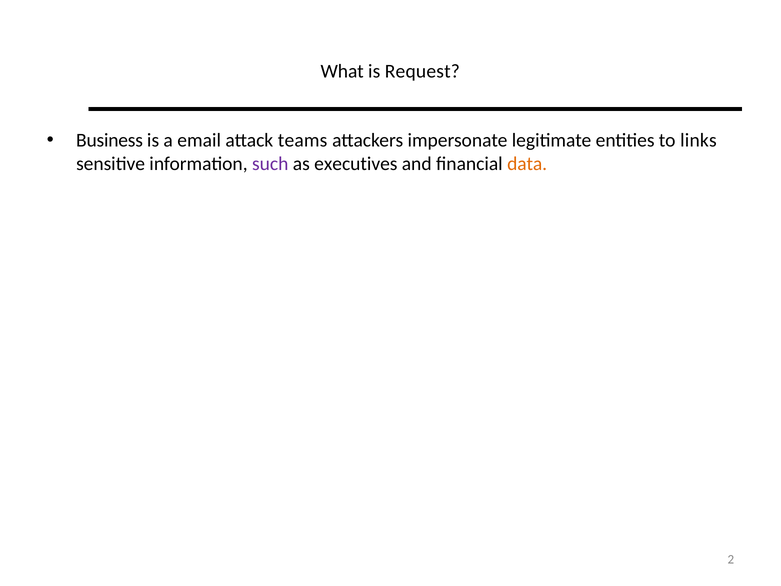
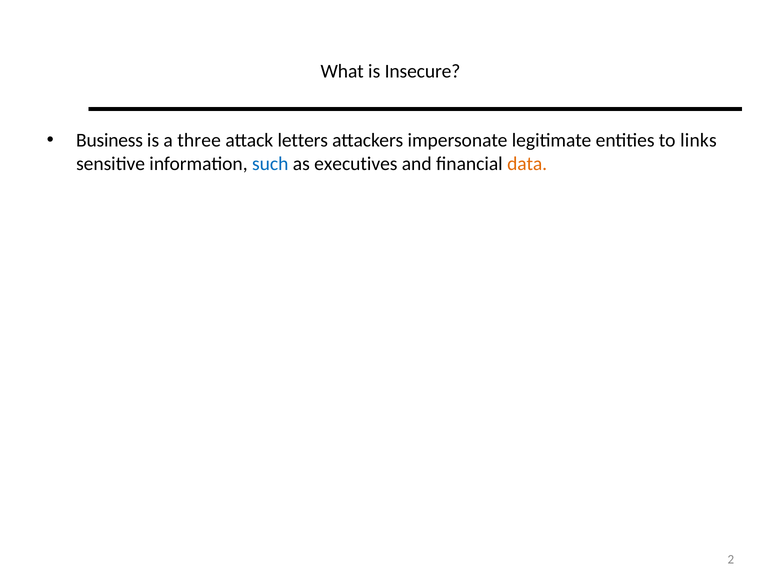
Request: Request -> Insecure
email: email -> three
teams: teams -> letters
such colour: purple -> blue
